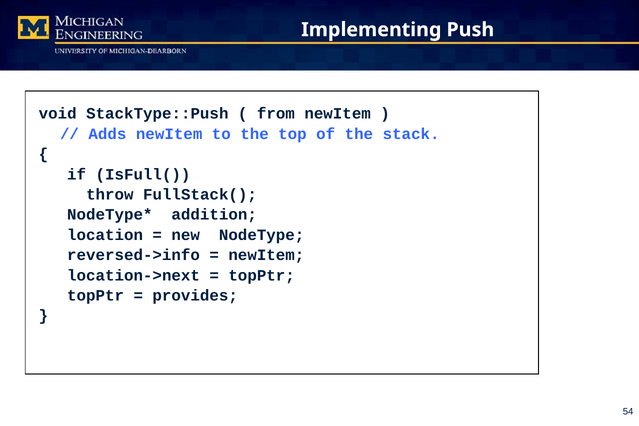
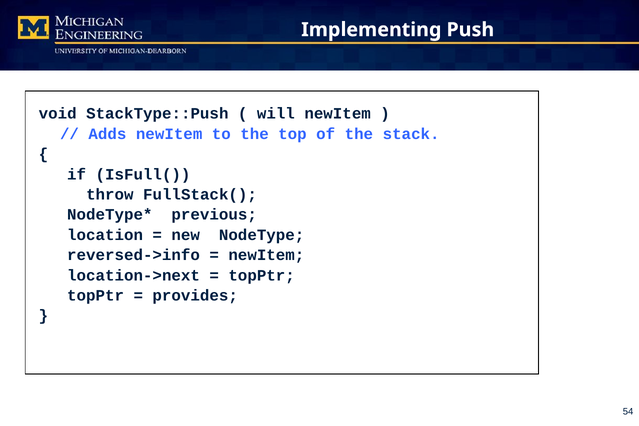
from: from -> will
addition: addition -> previous
